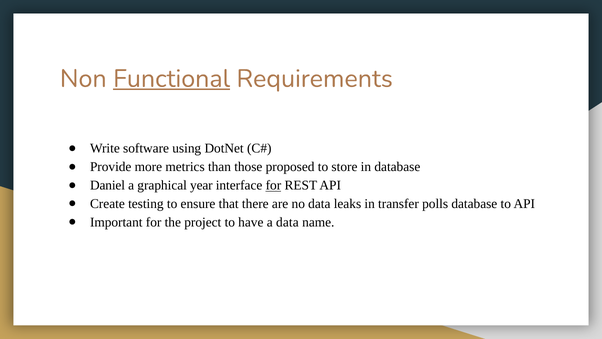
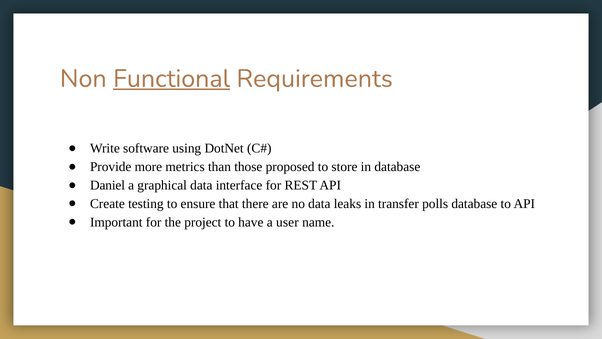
graphical year: year -> data
for at (273, 185) underline: present -> none
a data: data -> user
